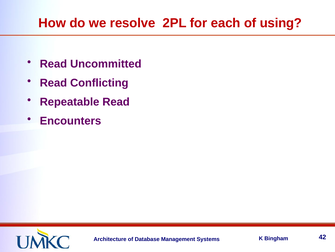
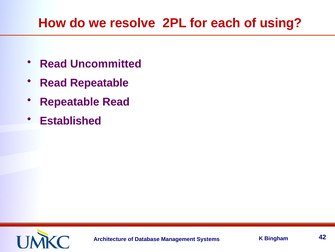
Read Conflicting: Conflicting -> Repeatable
Encounters: Encounters -> Established
